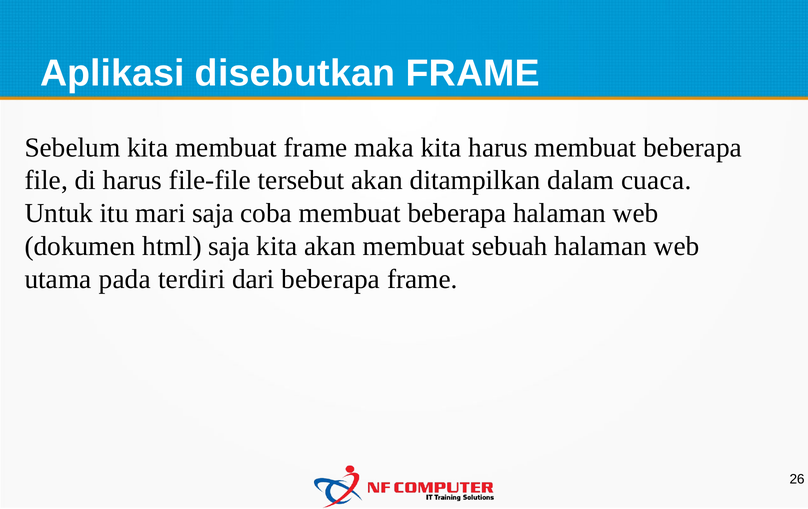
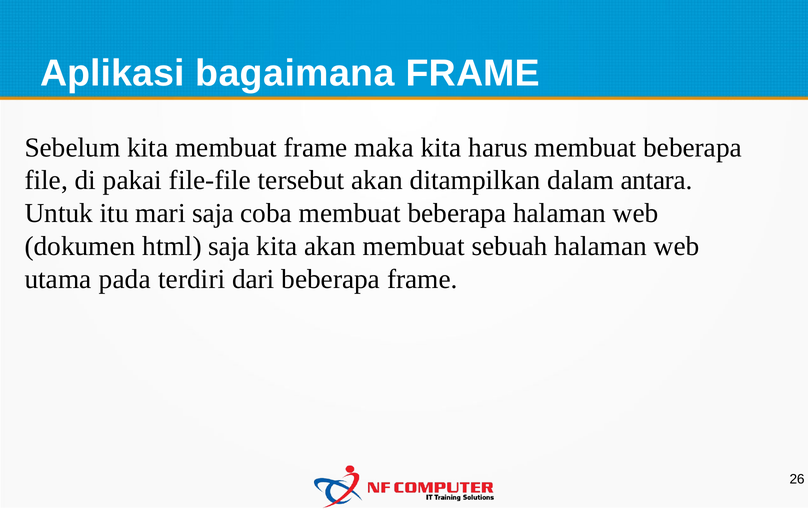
disebutkan: disebutkan -> bagaimana
di harus: harus -> pakai
cuaca: cuaca -> antara
